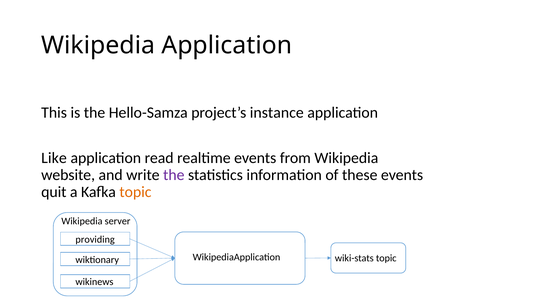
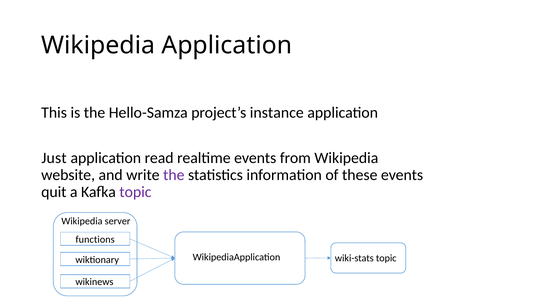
Like: Like -> Just
topic at (135, 192) colour: orange -> purple
providing: providing -> functions
